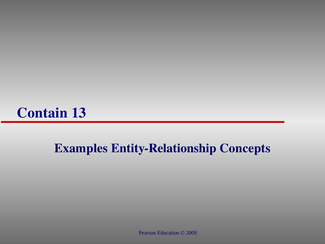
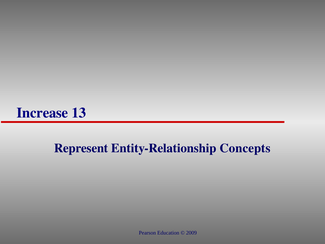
Contain: Contain -> Increase
Examples: Examples -> Represent
